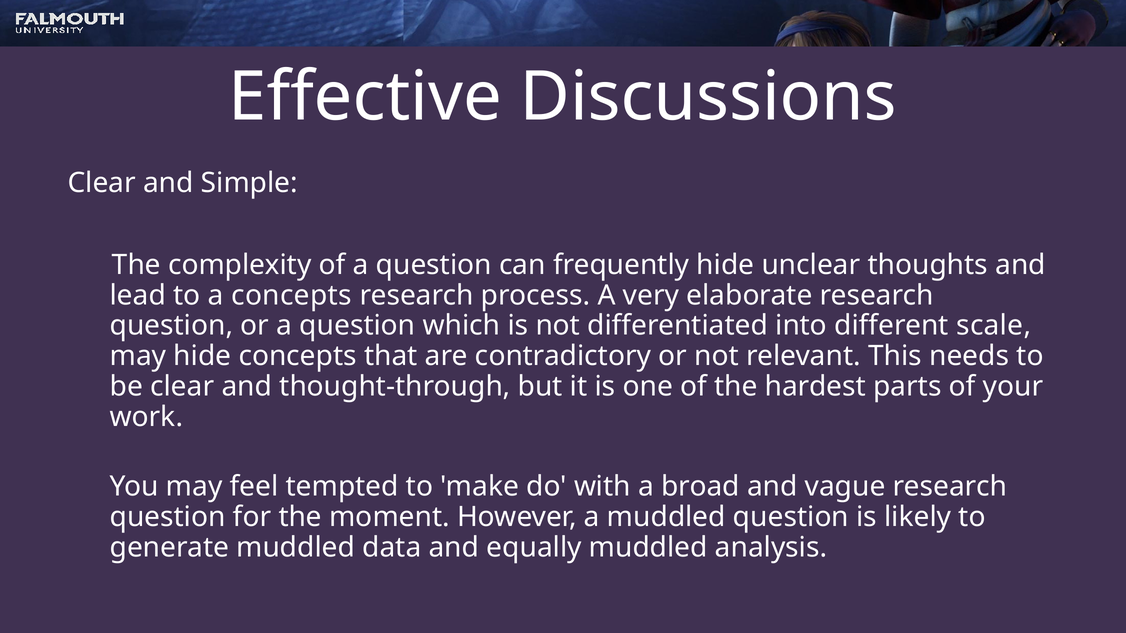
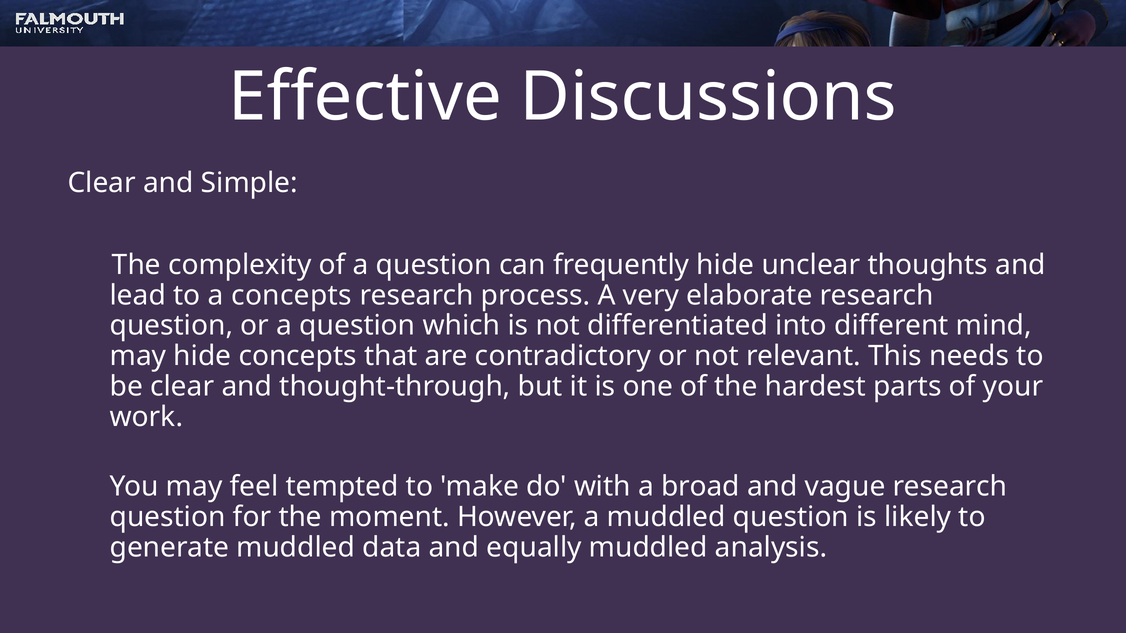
scale: scale -> mind
